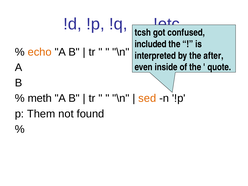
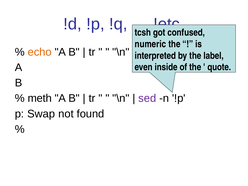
included: included -> numeric
after: after -> label
sed at (147, 98) colour: orange -> purple
Them: Them -> Swap
